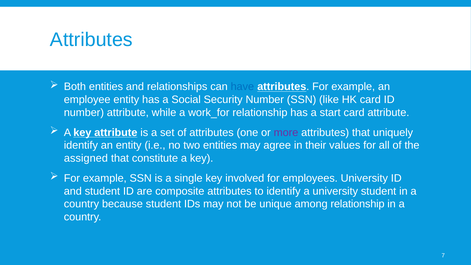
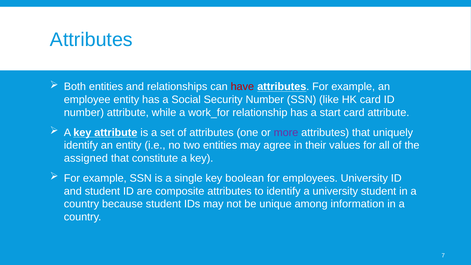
have colour: blue -> red
involved: involved -> boolean
among relationship: relationship -> information
